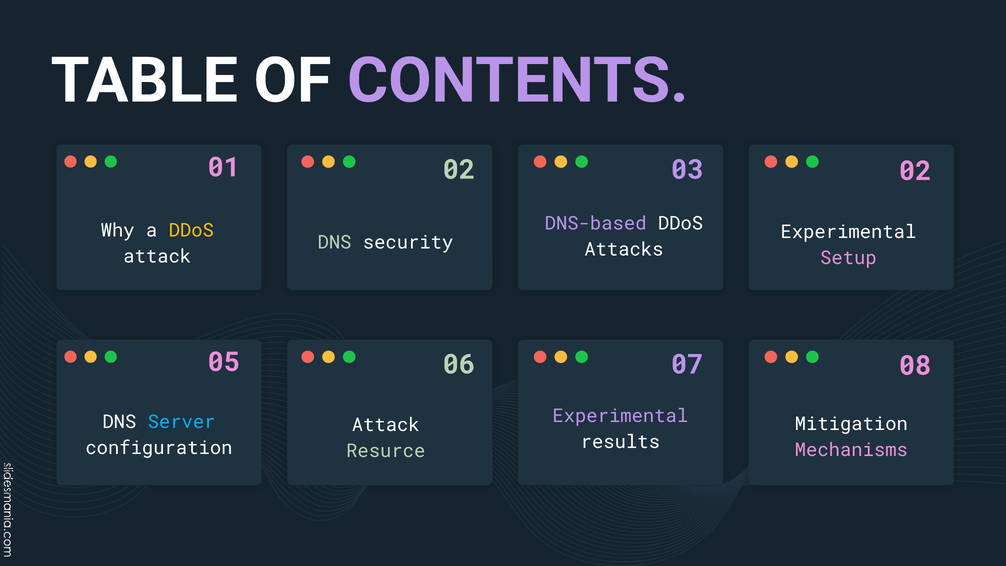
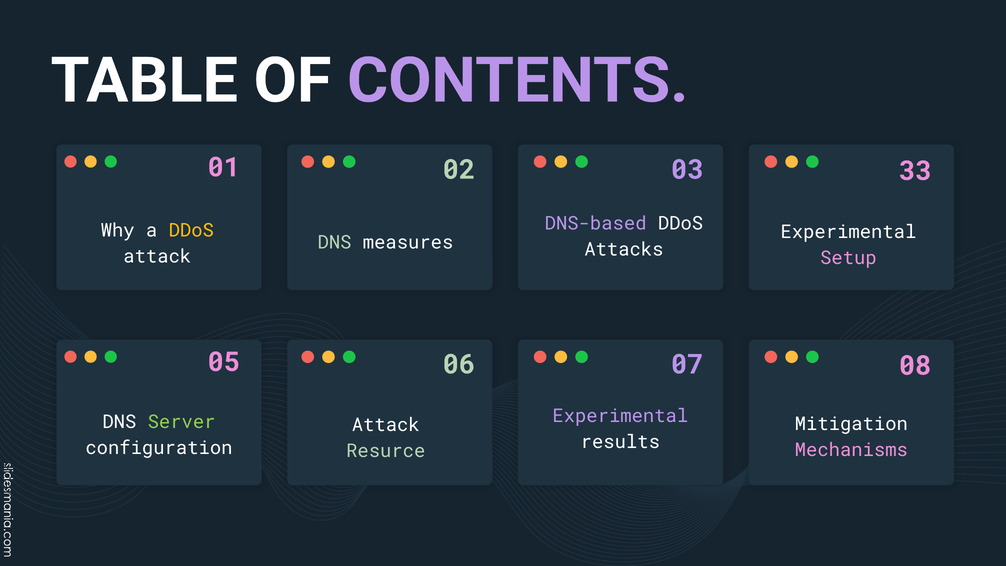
03 02: 02 -> 33
security: security -> measures
Server colour: light blue -> light green
